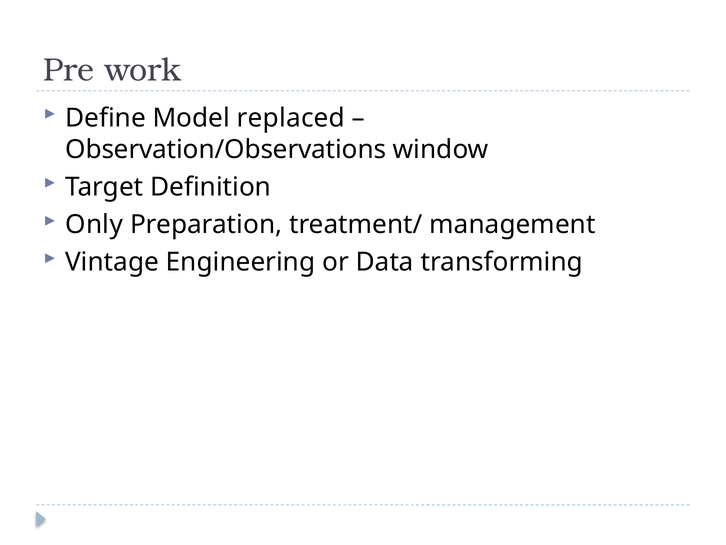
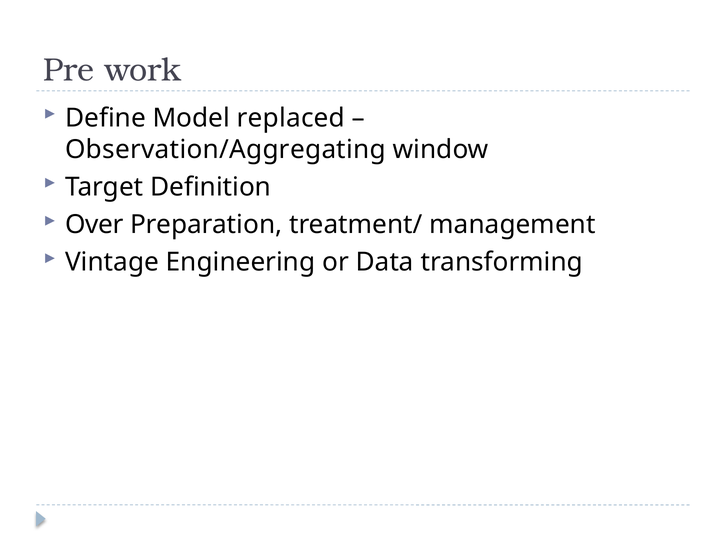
Observation/Observations: Observation/Observations -> Observation/Aggregating
Only: Only -> Over
